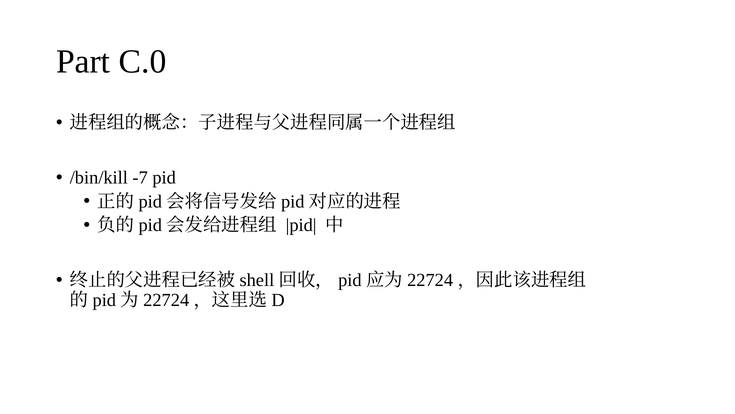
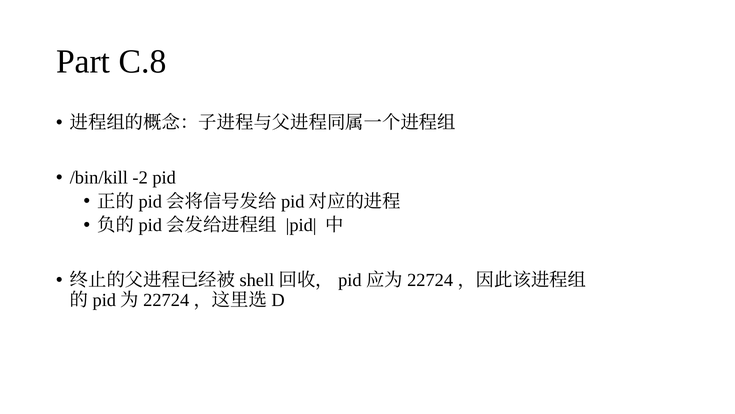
C.0: C.0 -> C.8
-7: -7 -> -2
